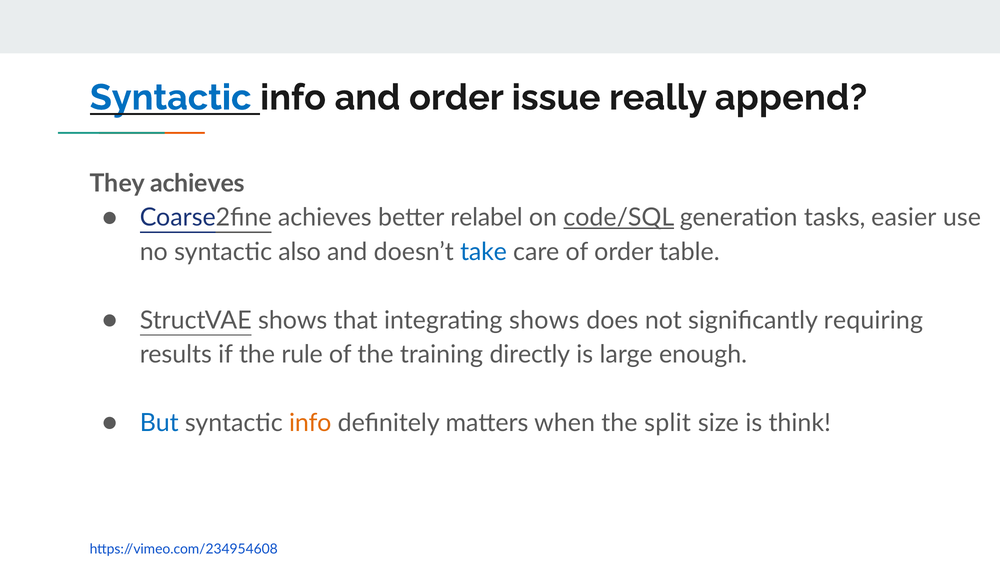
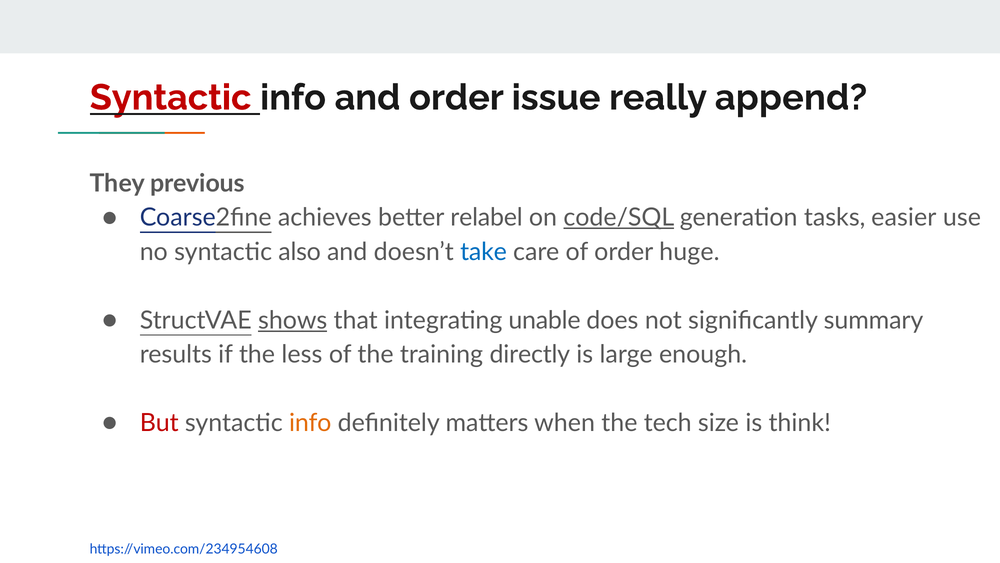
Syntactic at (171, 97) colour: blue -> red
They achieves: achieves -> previous
table: table -> huge
shows at (293, 320) underline: none -> present
integrating shows: shows -> unable
requiring: requiring -> summary
rule: rule -> less
But colour: blue -> red
split: split -> tech
